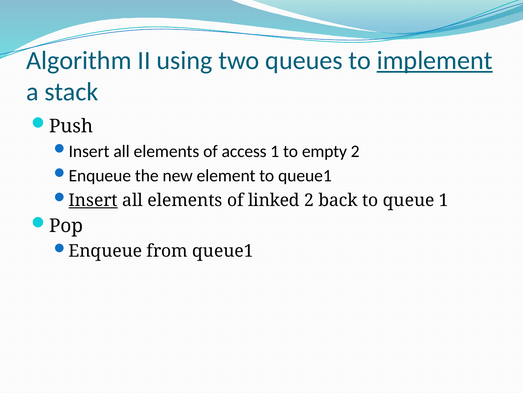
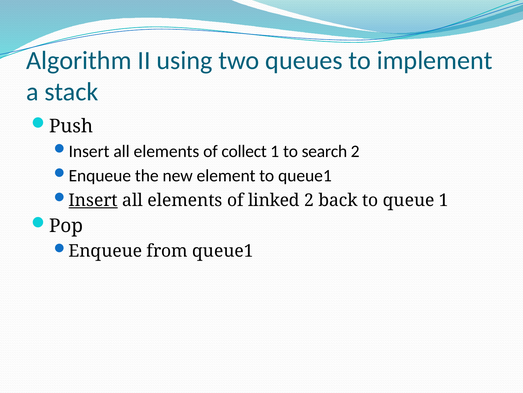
implement underline: present -> none
access: access -> collect
empty: empty -> search
